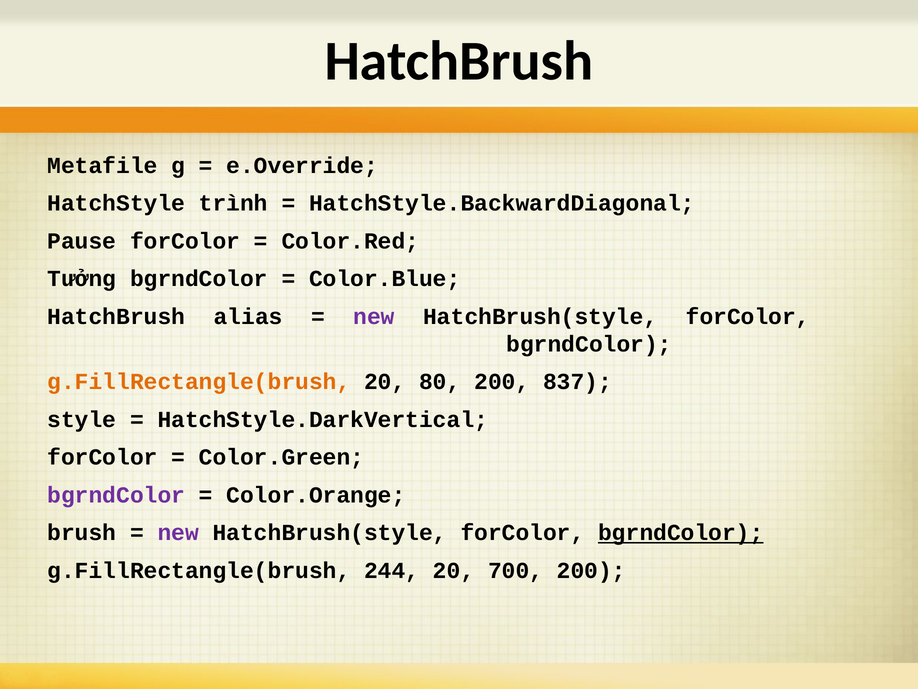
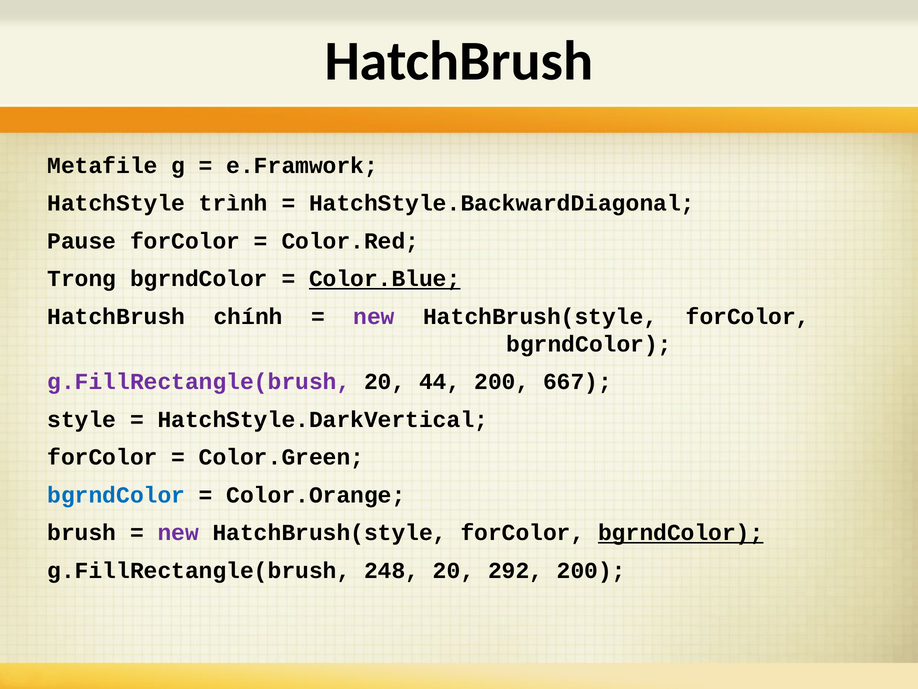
e.Override: e.Override -> e.Framwork
Tưởng: Tưởng -> Trong
Color.Blue underline: none -> present
alias: alias -> chính
g.FillRectangle(brush at (199, 382) colour: orange -> purple
80: 80 -> 44
837: 837 -> 667
bgrndColor at (116, 495) colour: purple -> blue
244: 244 -> 248
700: 700 -> 292
